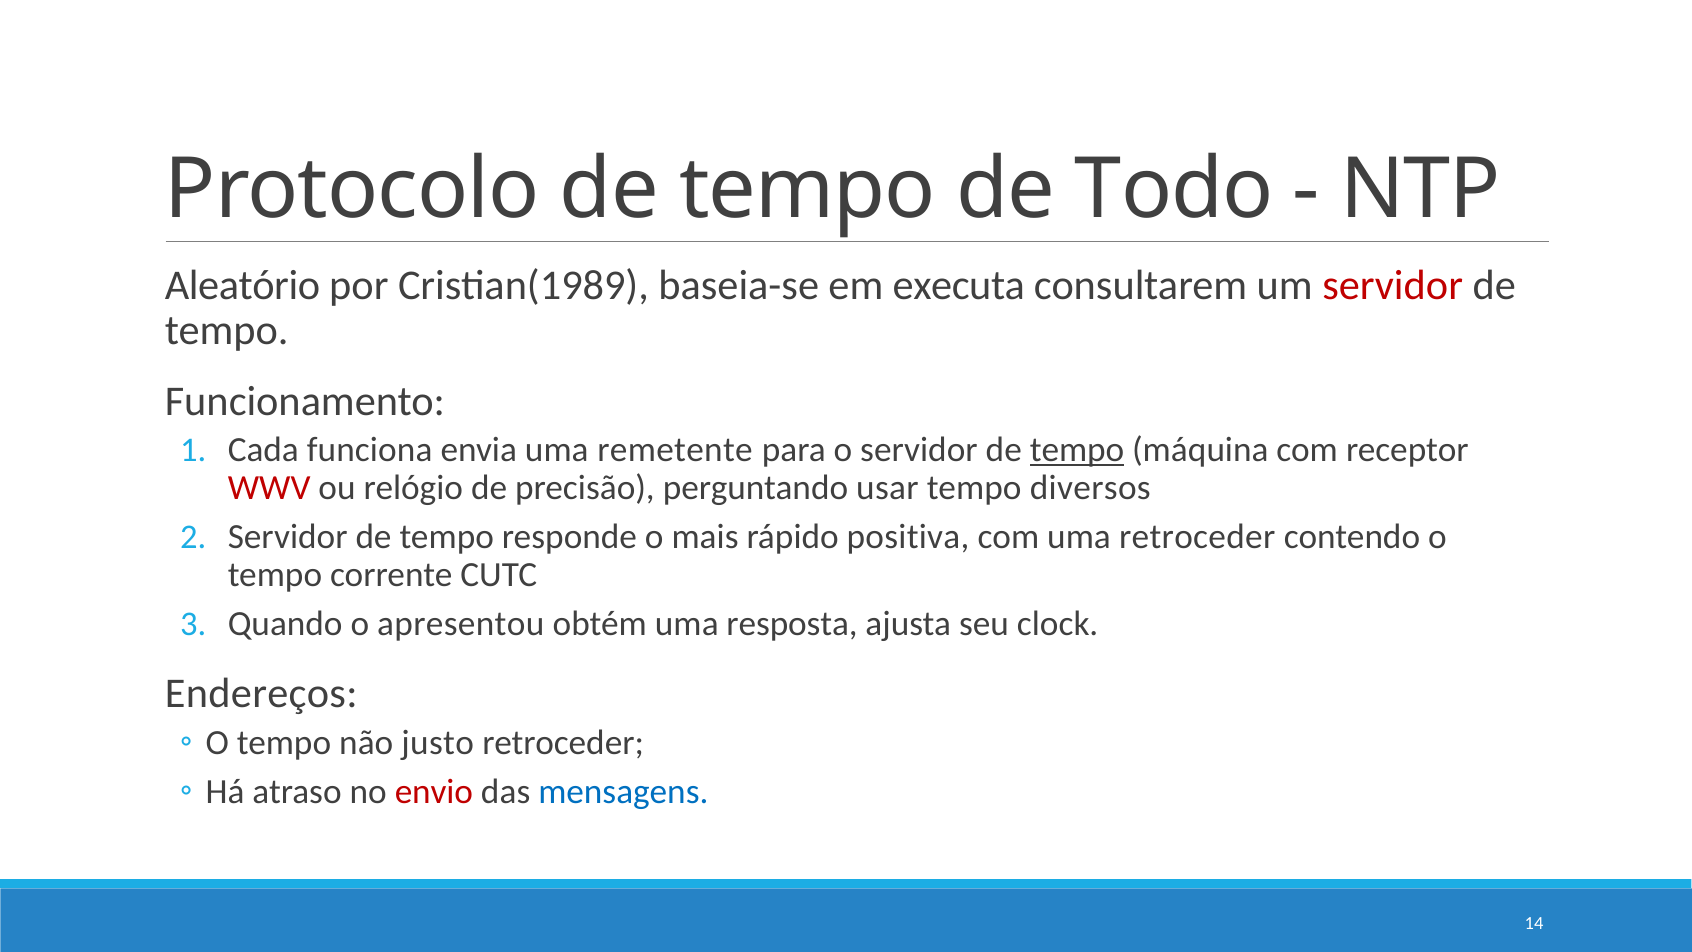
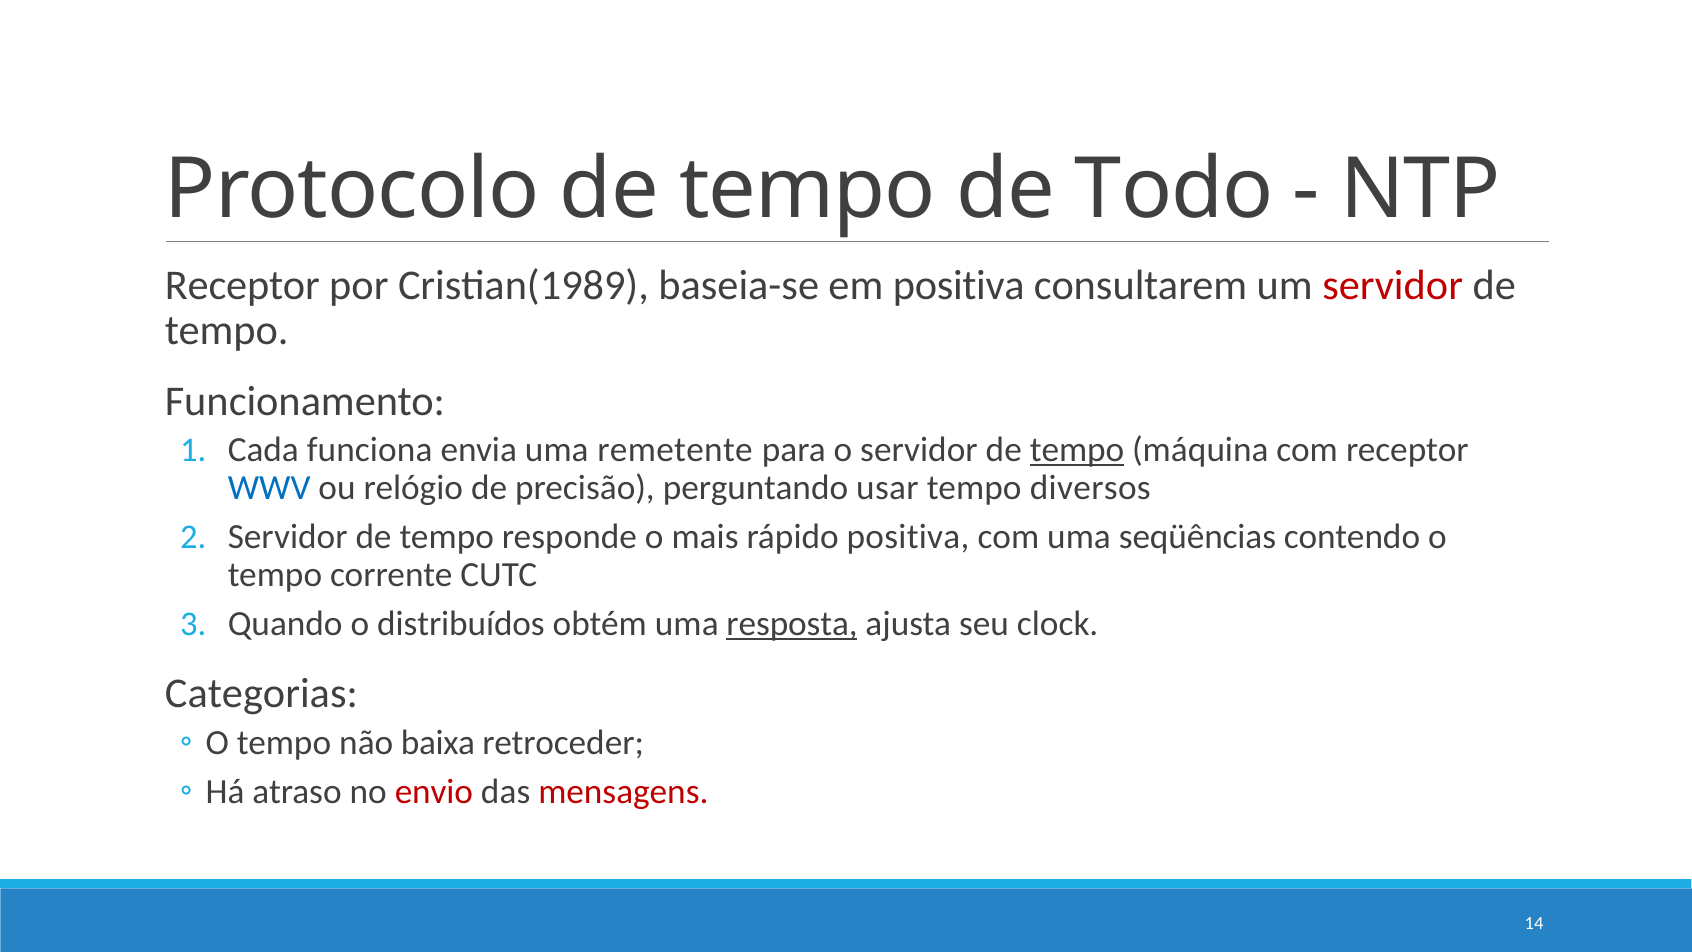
Aleatório at (243, 285): Aleatório -> Receptor
em executa: executa -> positiva
WWV colour: red -> blue
uma retroceder: retroceder -> seqüências
apresentou: apresentou -> distribuídos
resposta underline: none -> present
Endereços: Endereços -> Categorias
justo: justo -> baixa
mensagens colour: blue -> red
